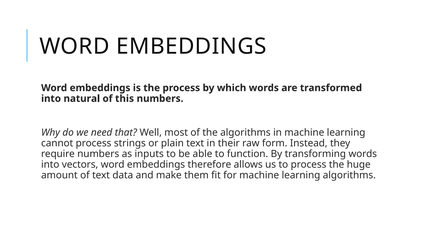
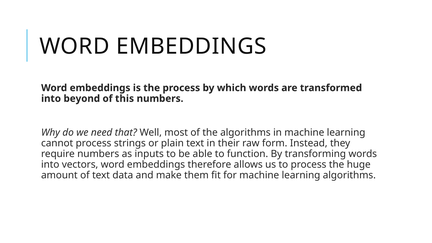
natural: natural -> beyond
